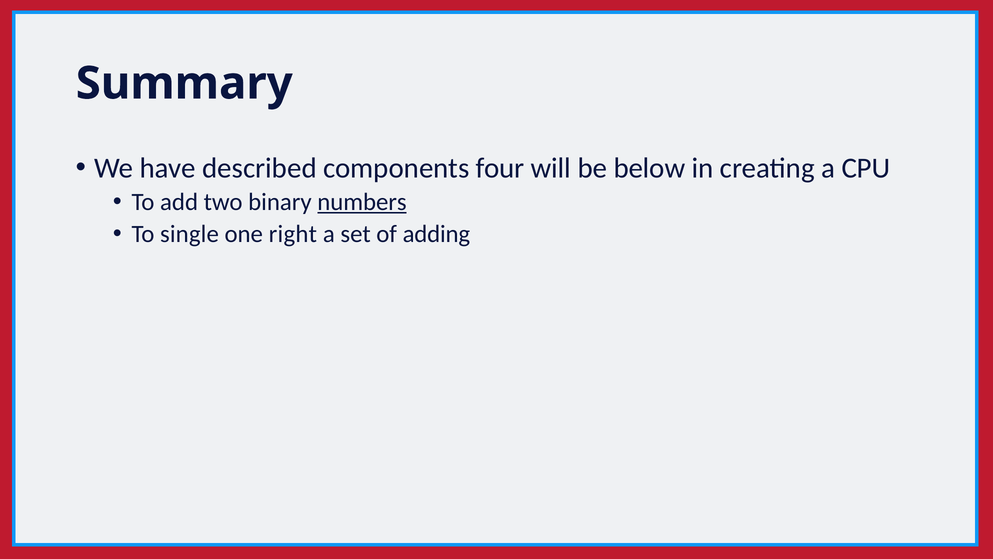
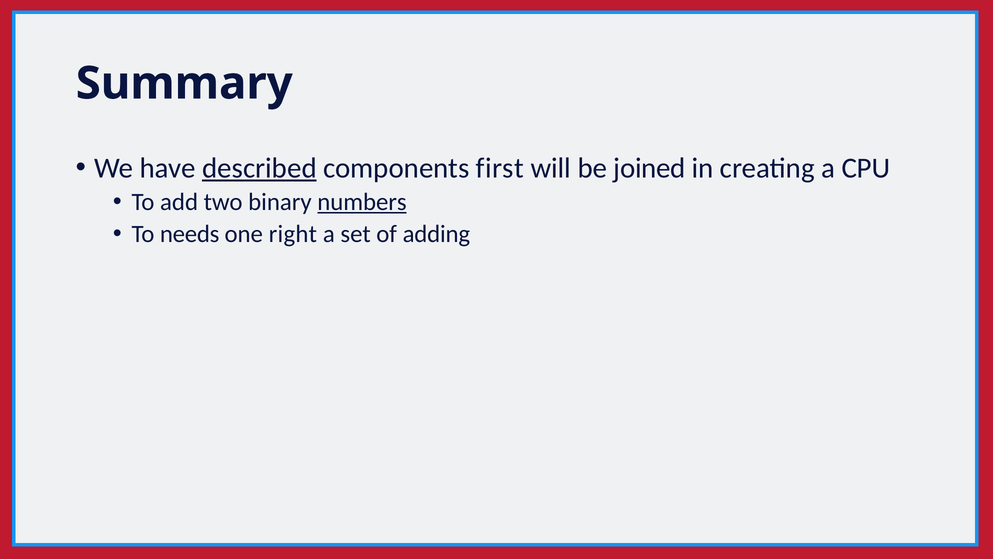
described underline: none -> present
four: four -> first
below: below -> joined
single: single -> needs
